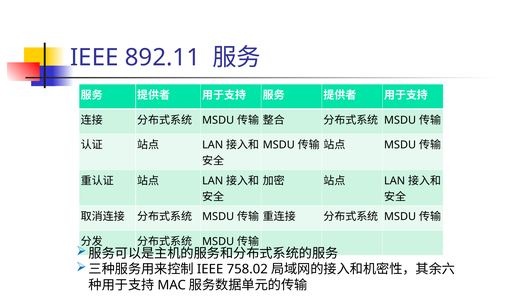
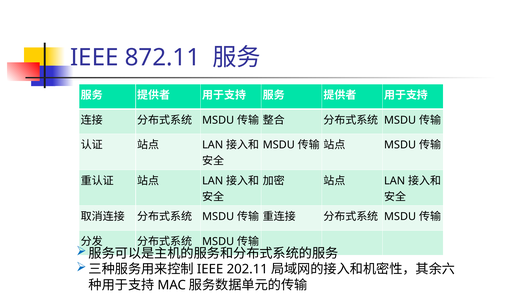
892.11: 892.11 -> 872.11
758.02: 758.02 -> 202.11
